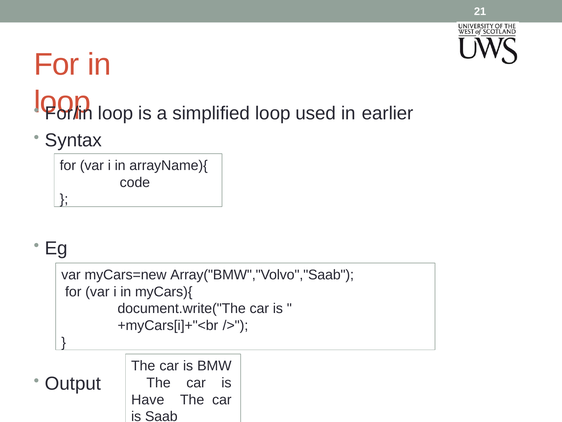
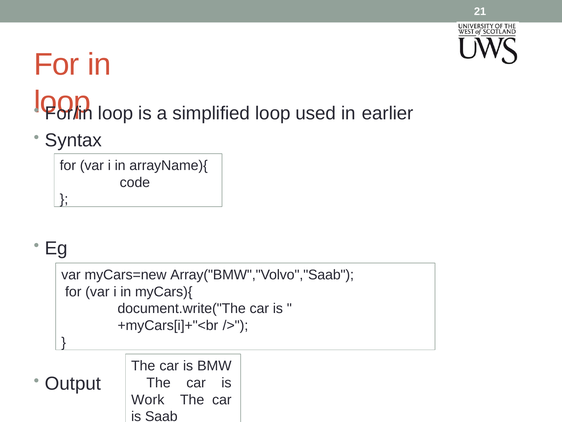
Have: Have -> Work
